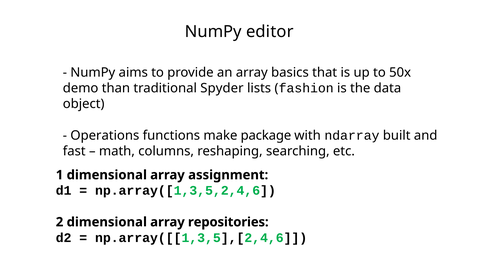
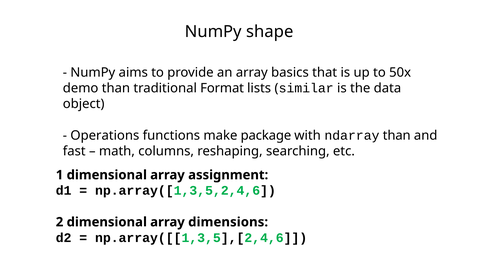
editor: editor -> shape
Spyder: Spyder -> Format
fashion: fashion -> similar
ndarray built: built -> than
repositories: repositories -> dimensions
